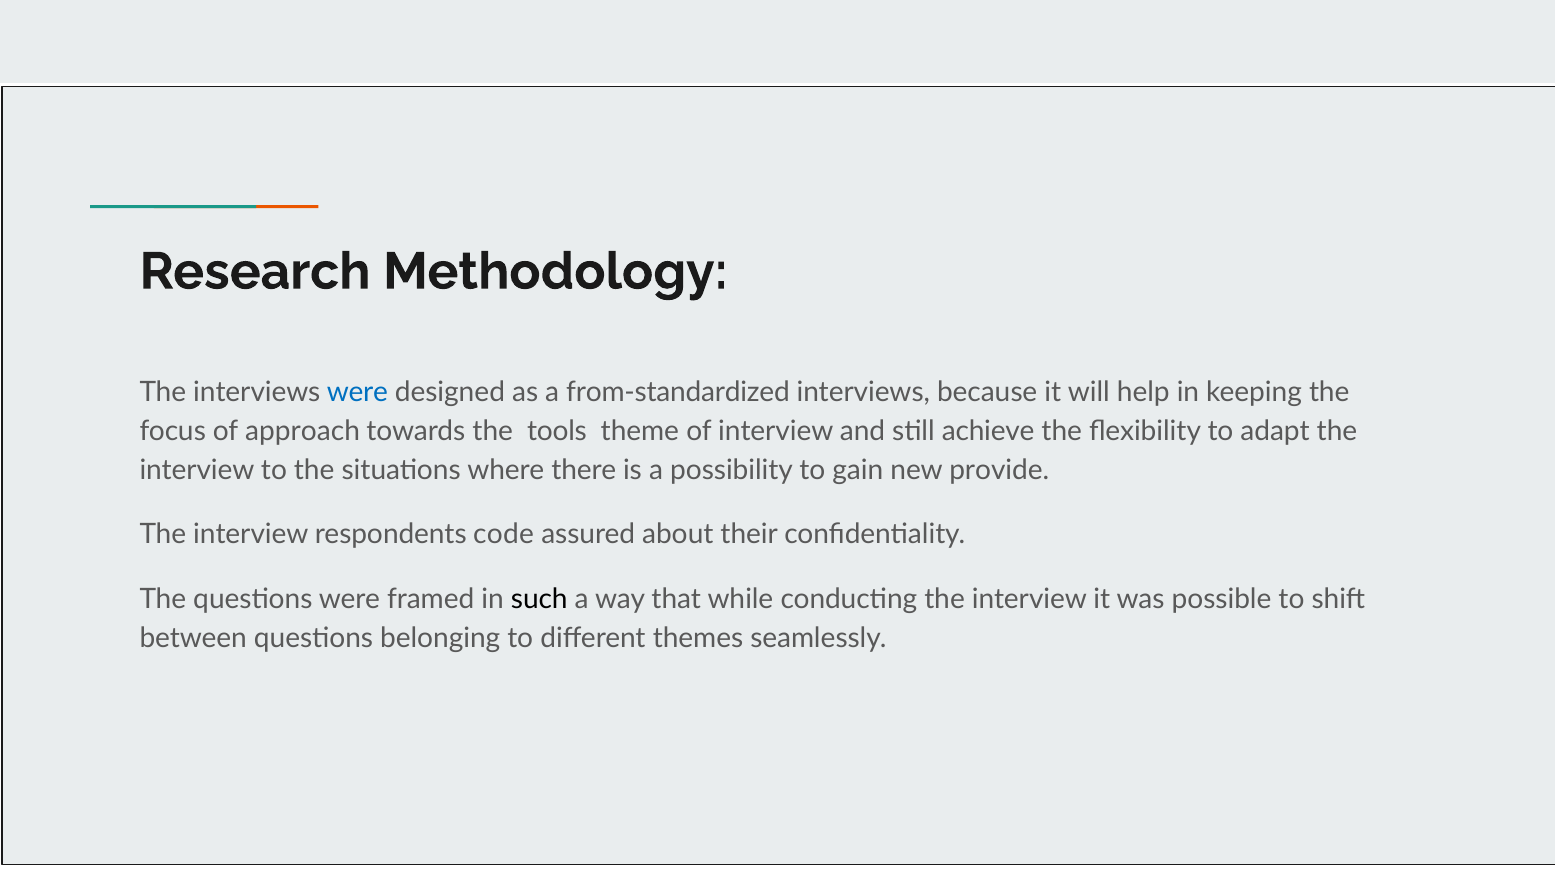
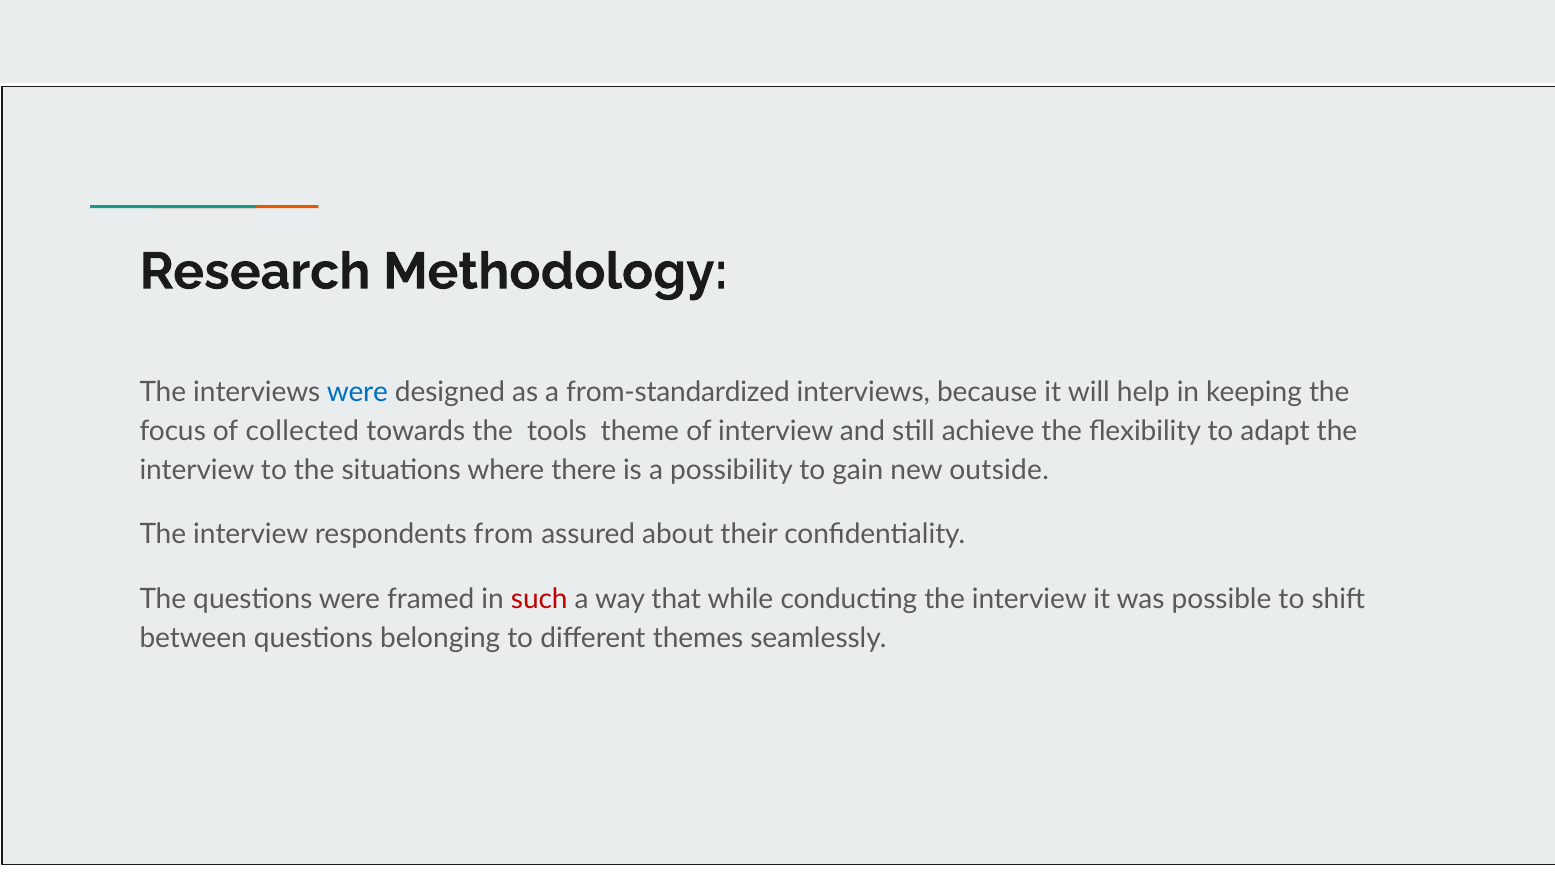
approach: approach -> collected
provide: provide -> outside
code: code -> from
such colour: black -> red
